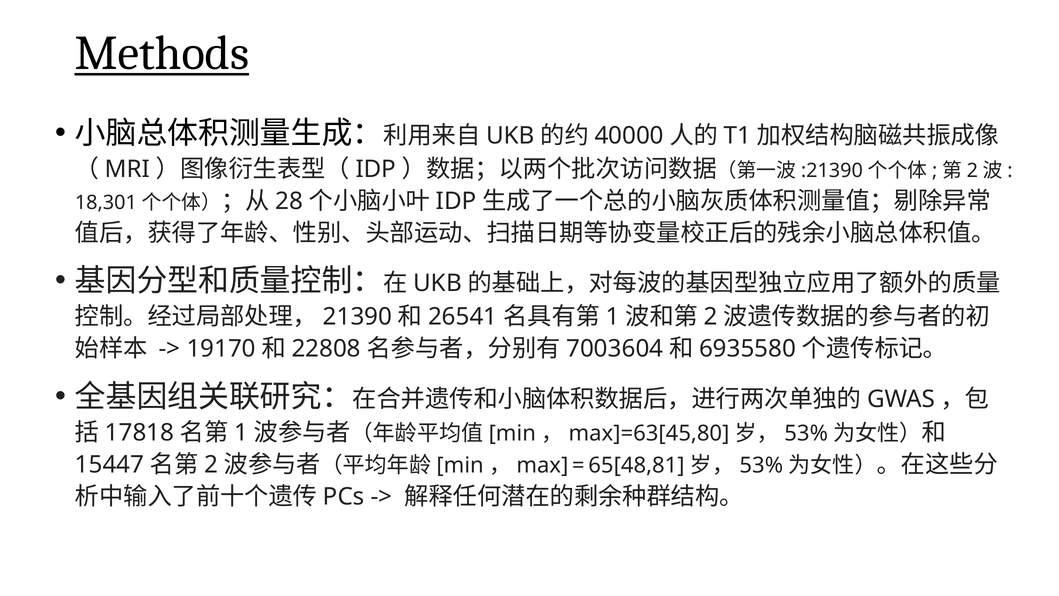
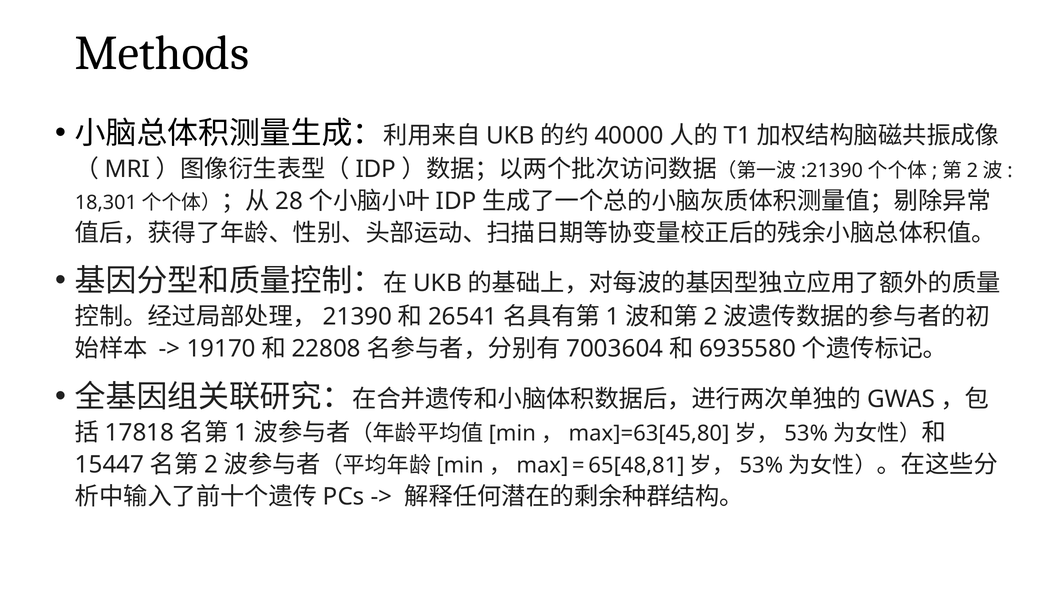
Methods underline: present -> none
